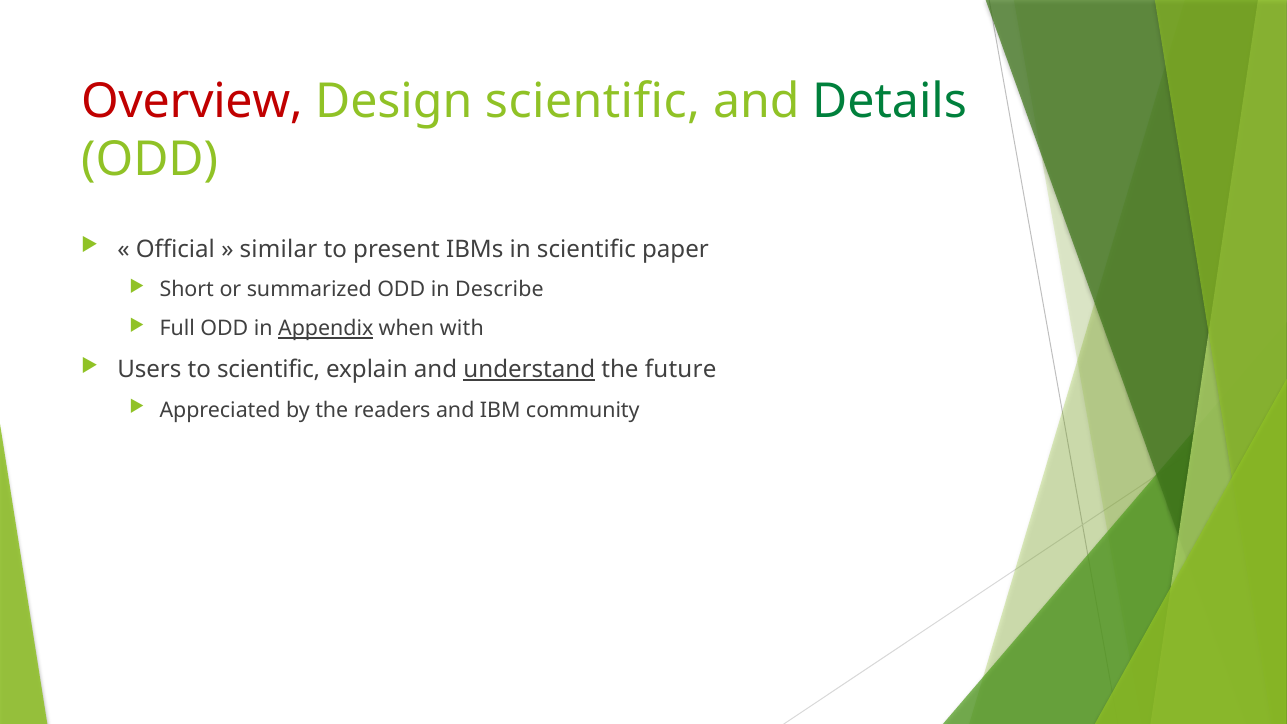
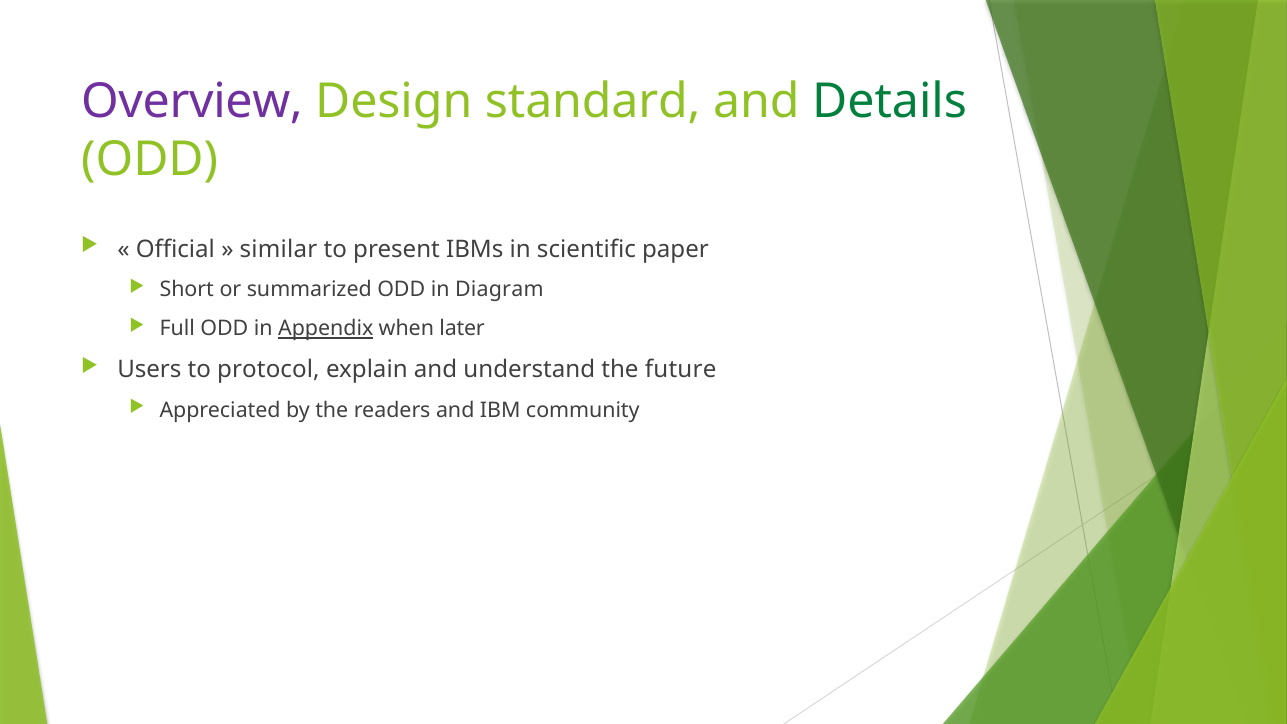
Overview colour: red -> purple
Design scientific: scientific -> standard
Describe: Describe -> Diagram
with: with -> later
to scientific: scientific -> protocol
understand underline: present -> none
